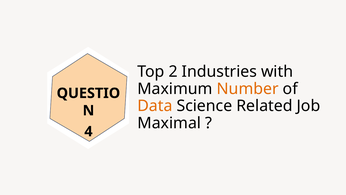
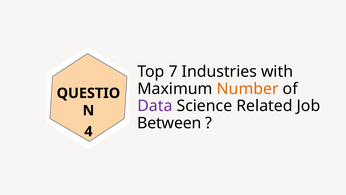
2: 2 -> 7
Data colour: orange -> purple
Maximal: Maximal -> Between
